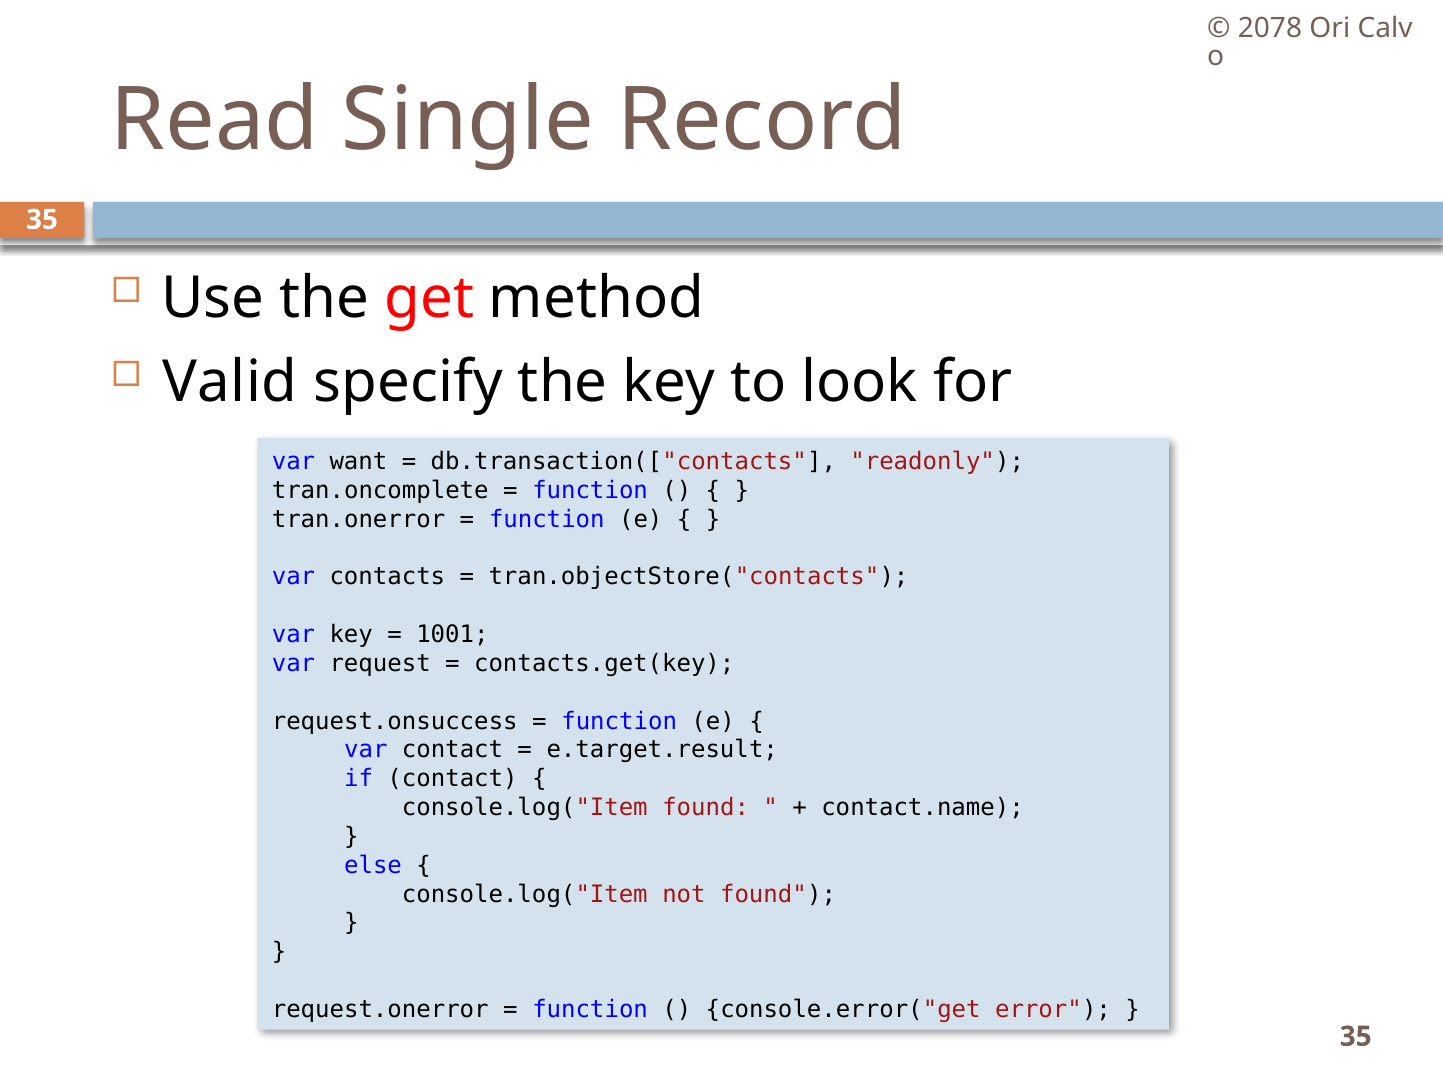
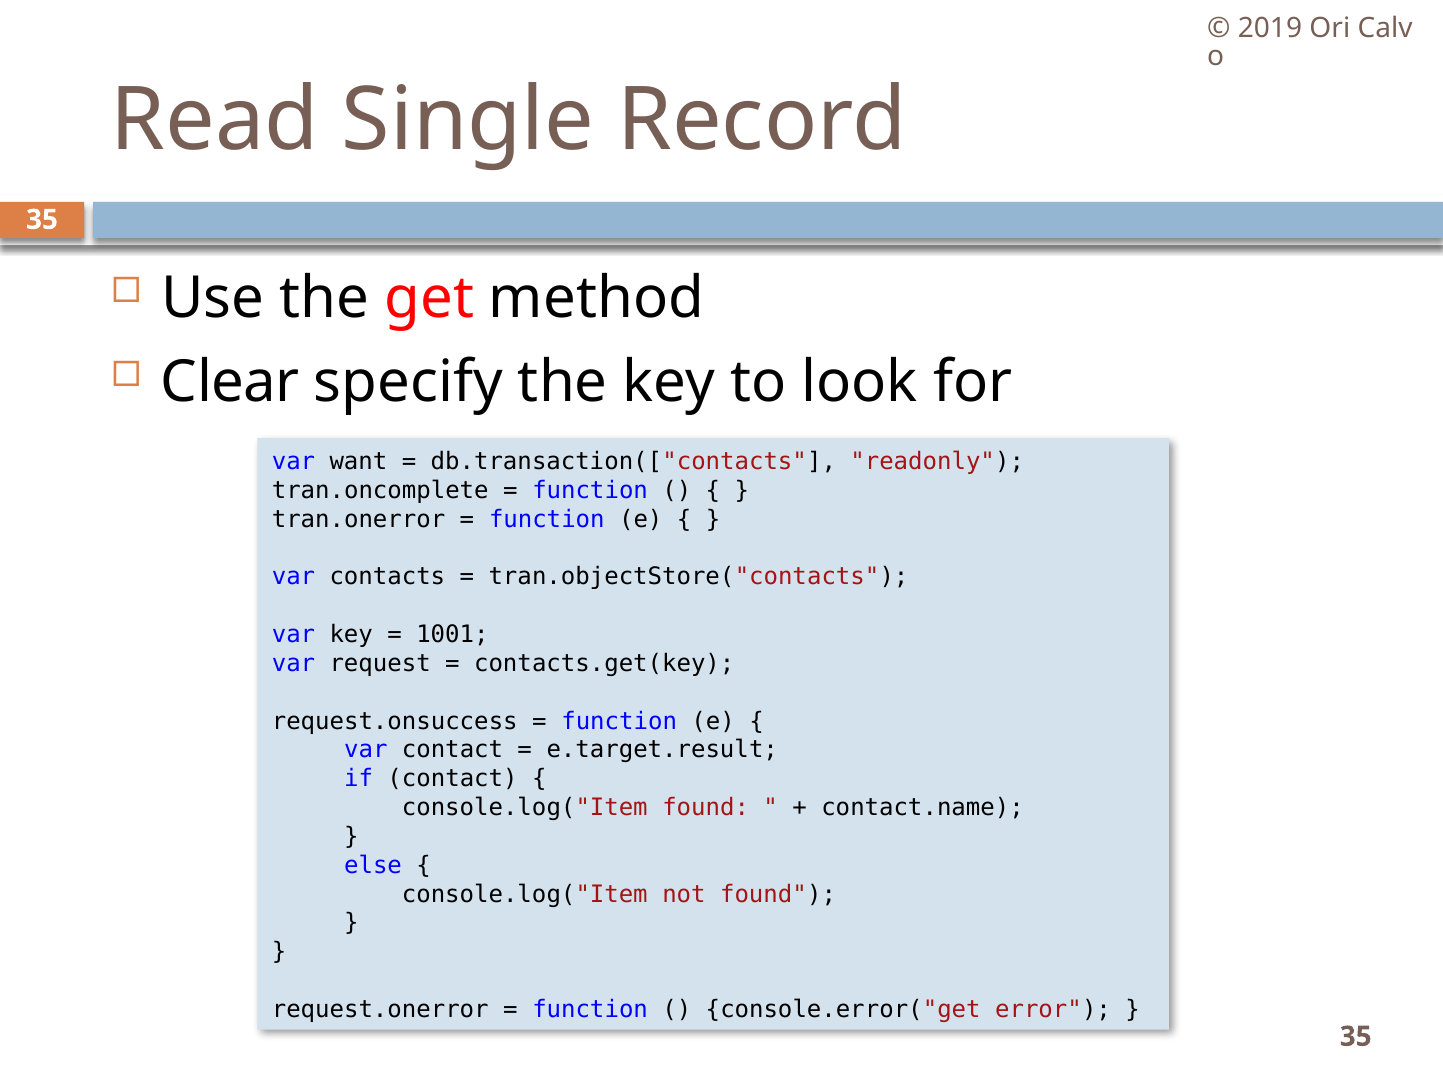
2078: 2078 -> 2019
Valid: Valid -> Clear
